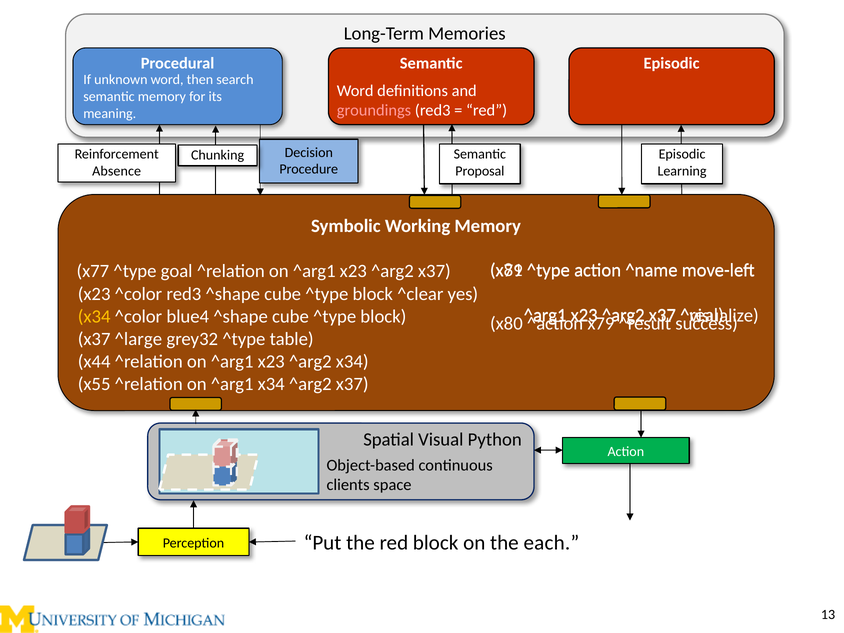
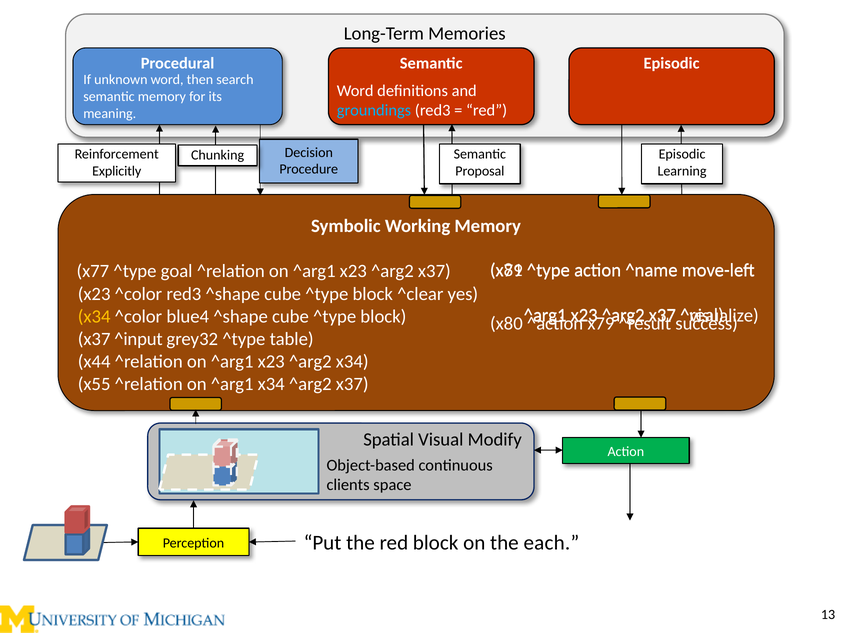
groundings colour: pink -> light blue
Absence: Absence -> Explicitly
^large: ^large -> ^input
Python: Python -> Modify
